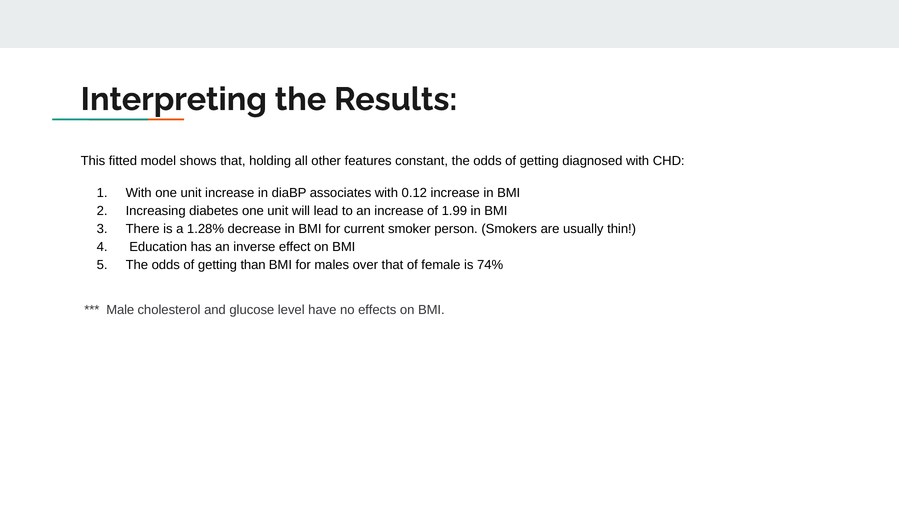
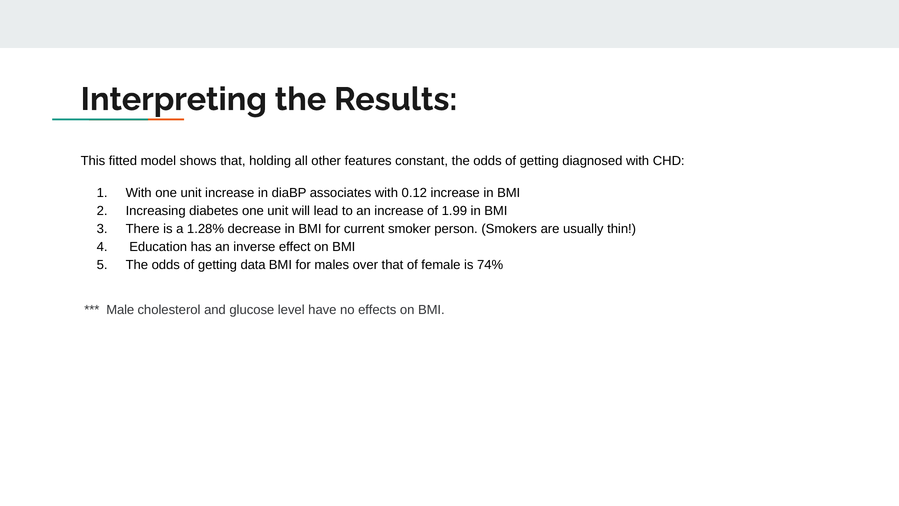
than: than -> data
